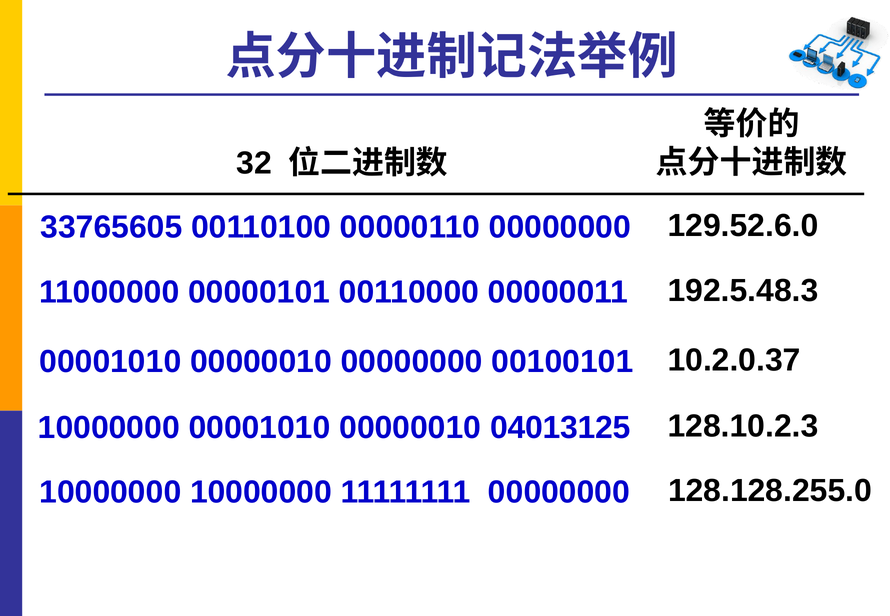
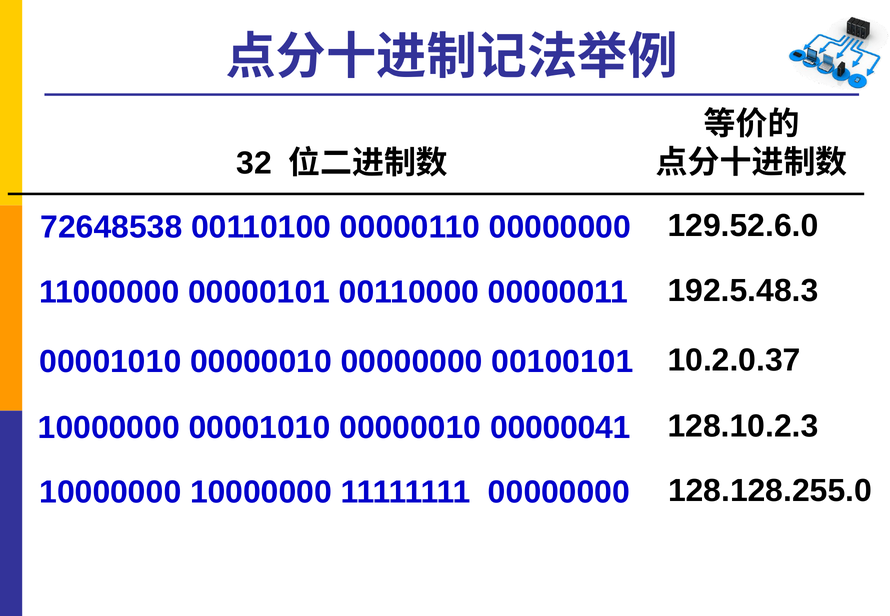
33765605: 33765605 -> 72648538
04013125: 04013125 -> 00000041
